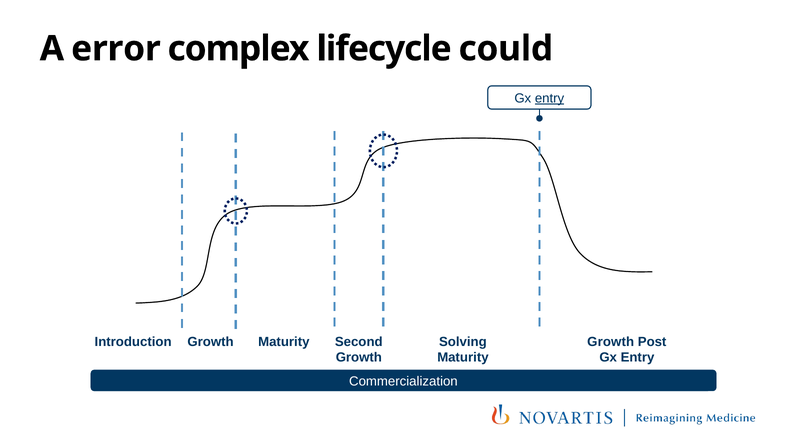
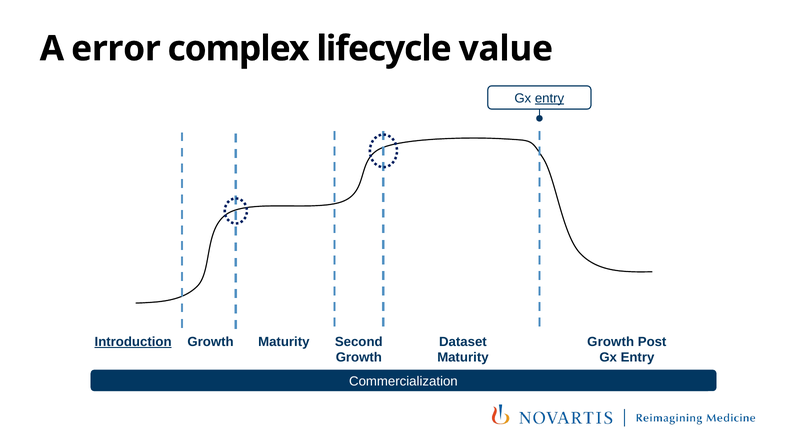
could: could -> value
Introduction underline: none -> present
Solving: Solving -> Dataset
